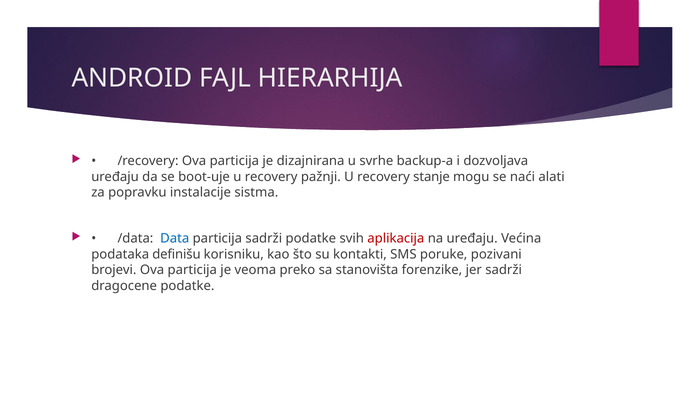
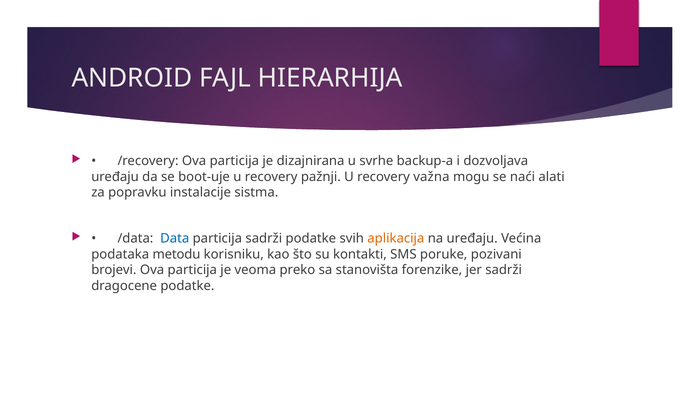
stanje: stanje -> važna
aplikacija colour: red -> orange
definišu: definišu -> metodu
